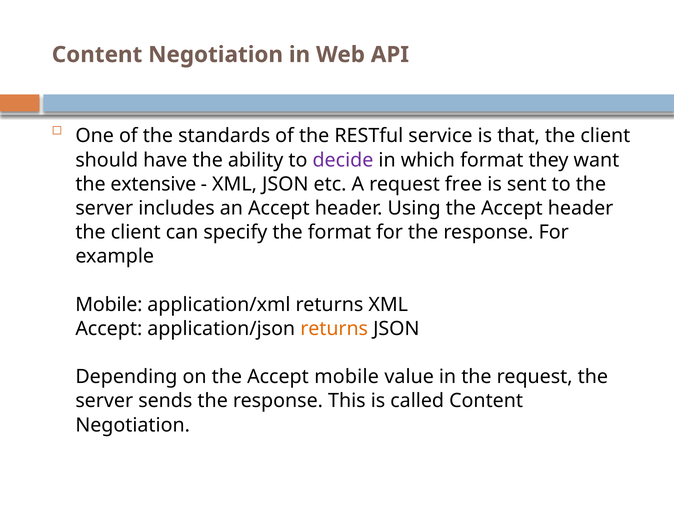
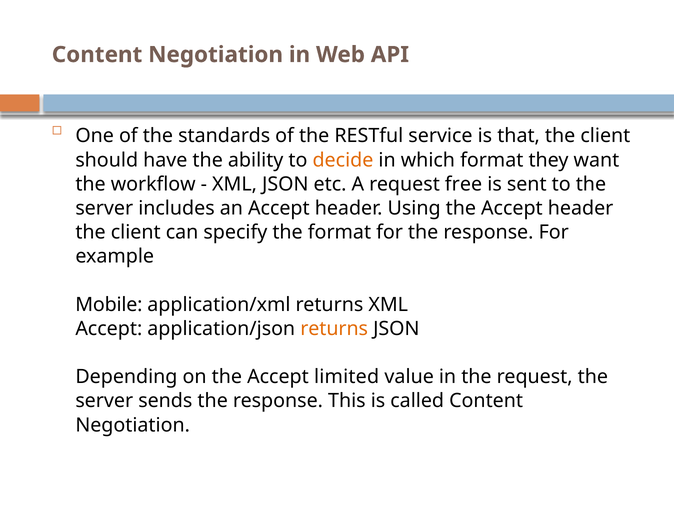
decide colour: purple -> orange
extensive: extensive -> workflow
Accept mobile: mobile -> limited
